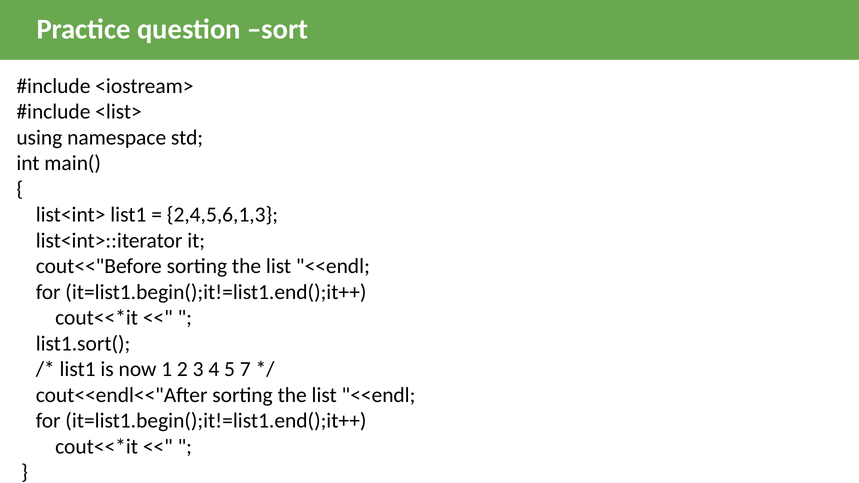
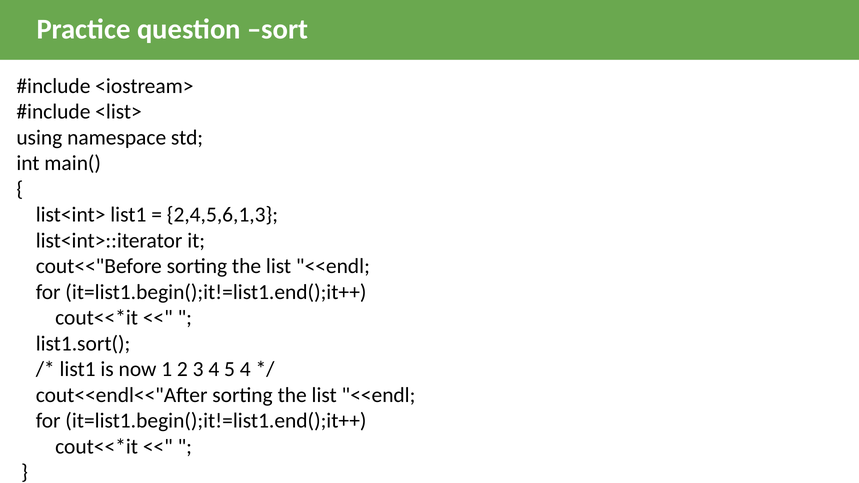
5 7: 7 -> 4
